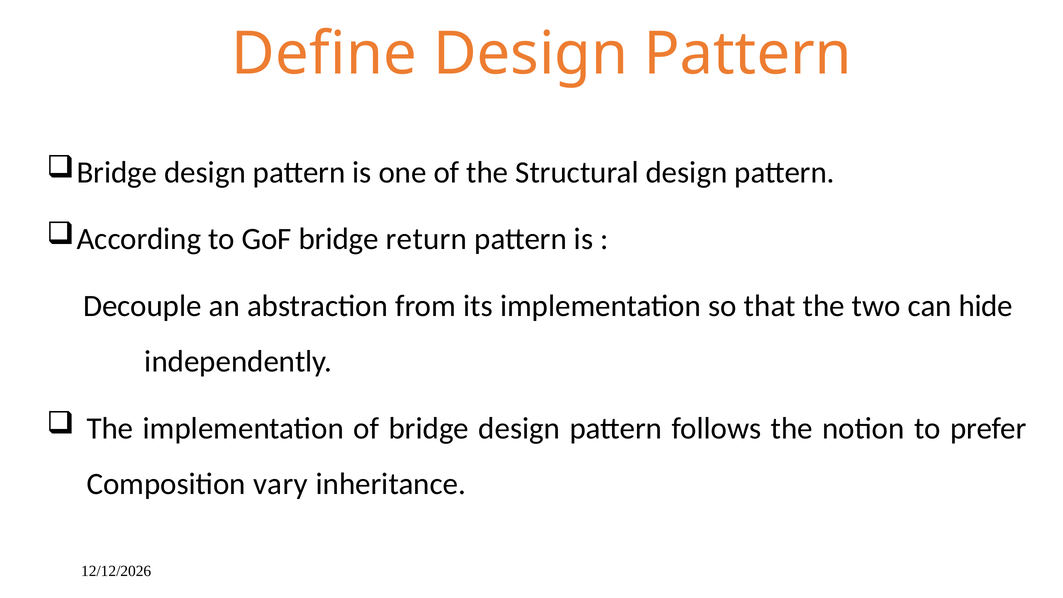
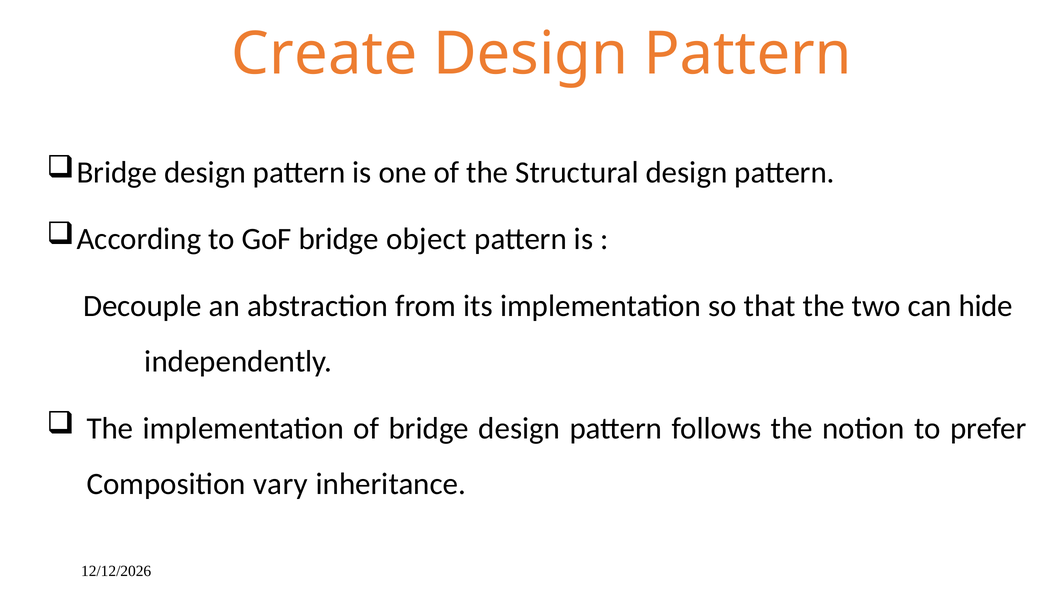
Define: Define -> Create
return: return -> object
